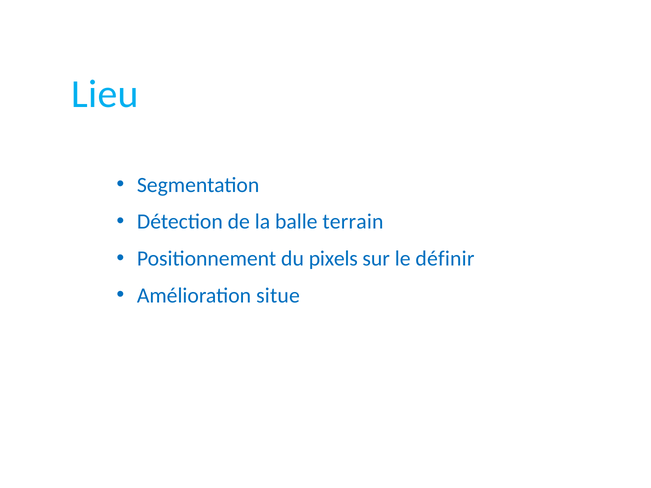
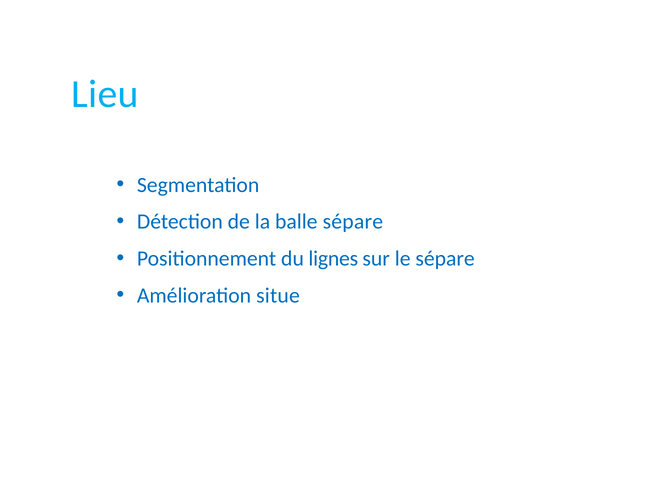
balle terrain: terrain -> sépare
pixels: pixels -> lignes
le définir: définir -> sépare
